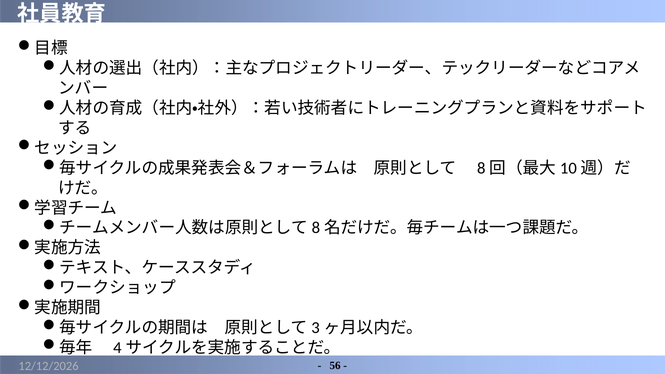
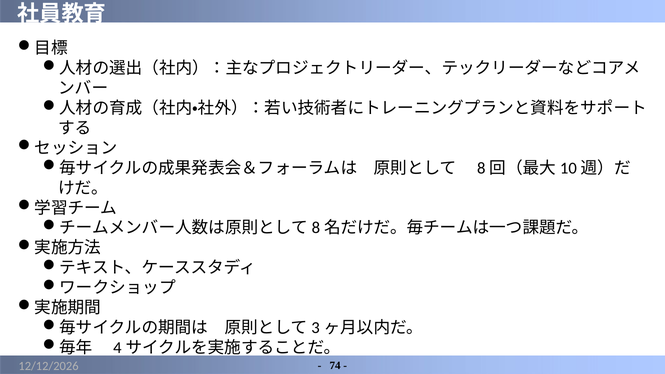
56: 56 -> 74
